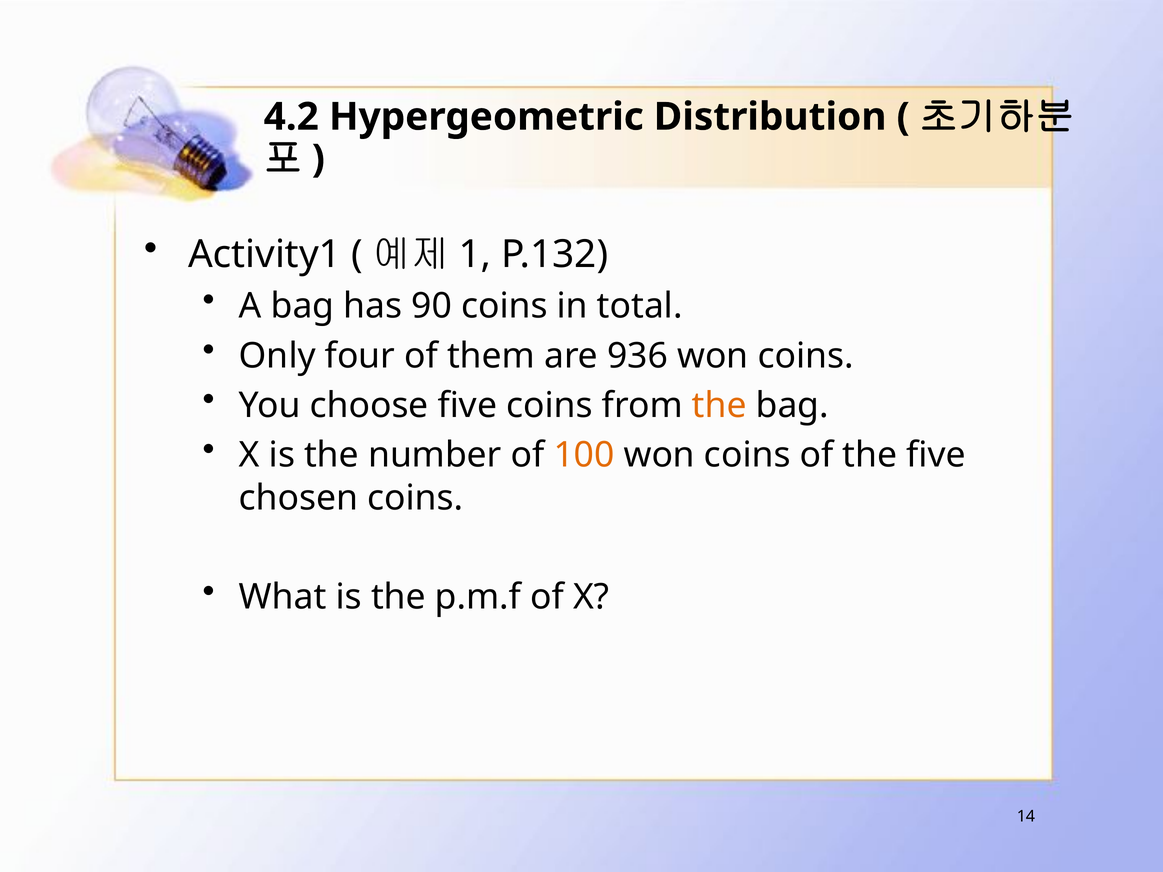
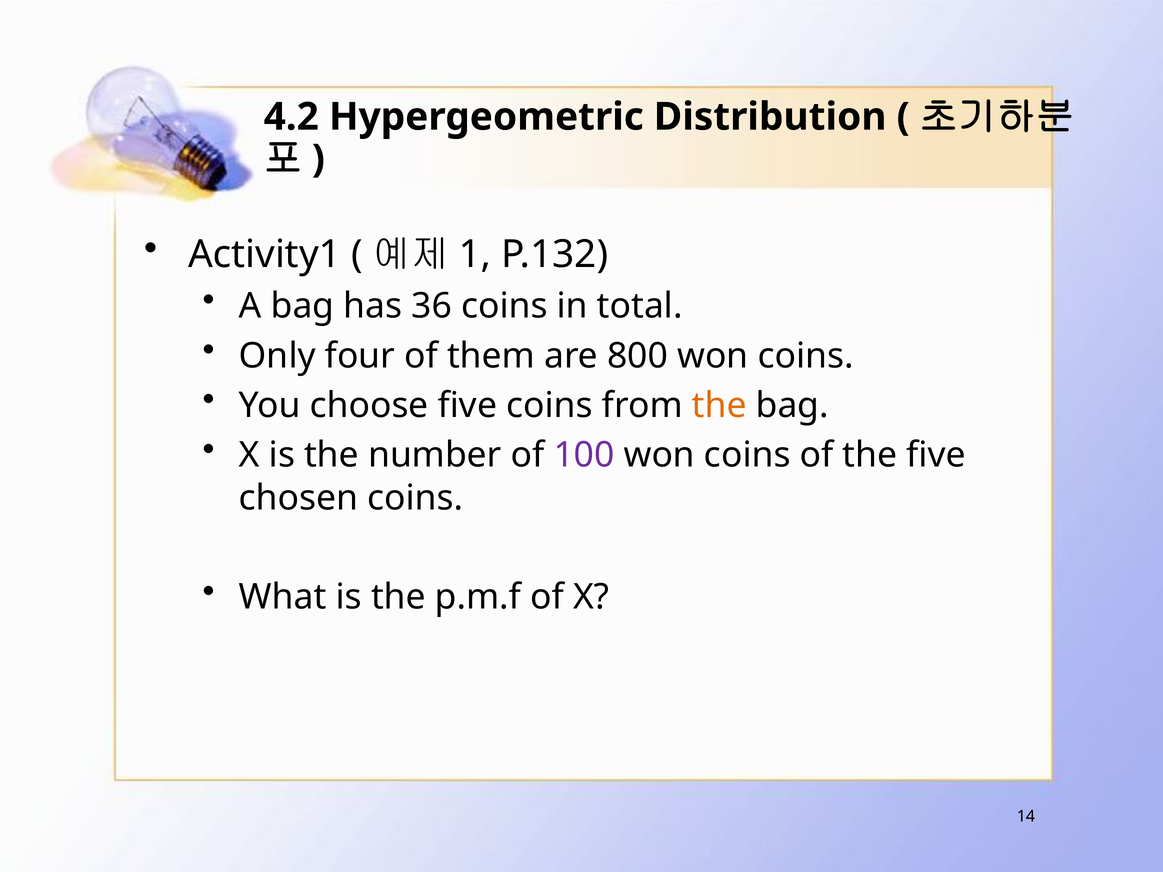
90: 90 -> 36
936: 936 -> 800
100 colour: orange -> purple
